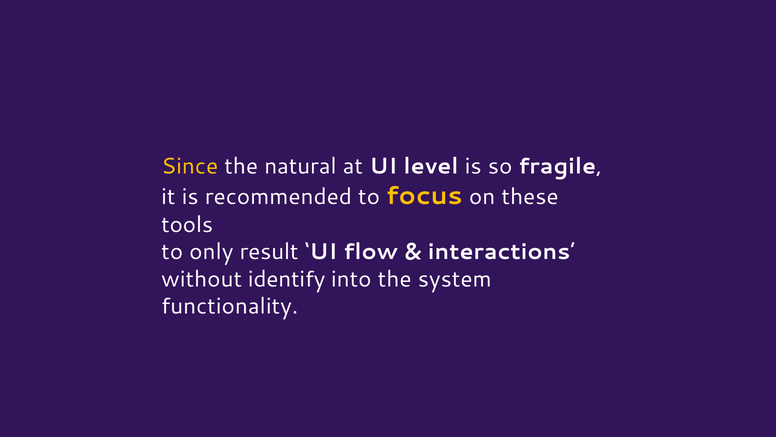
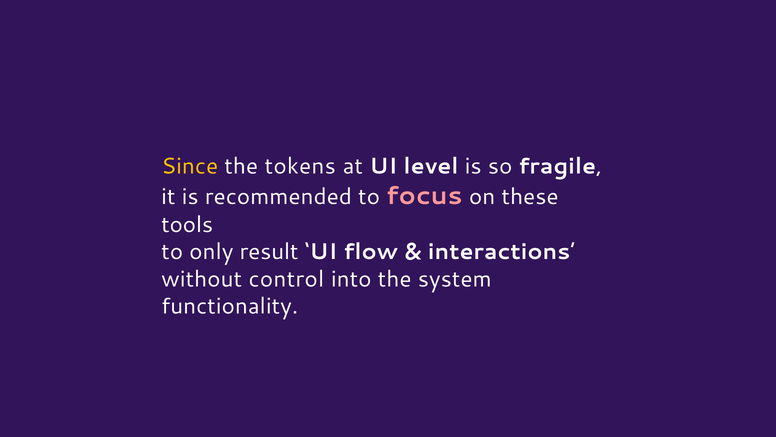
natural: natural -> tokens
focus colour: yellow -> pink
identify: identify -> control
